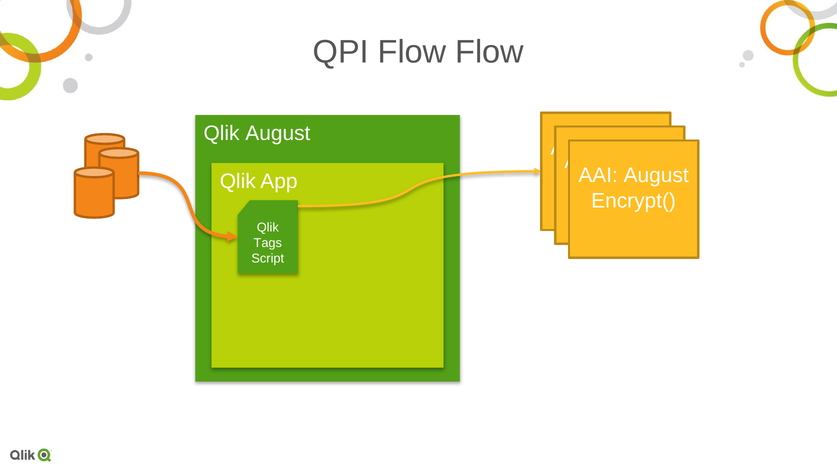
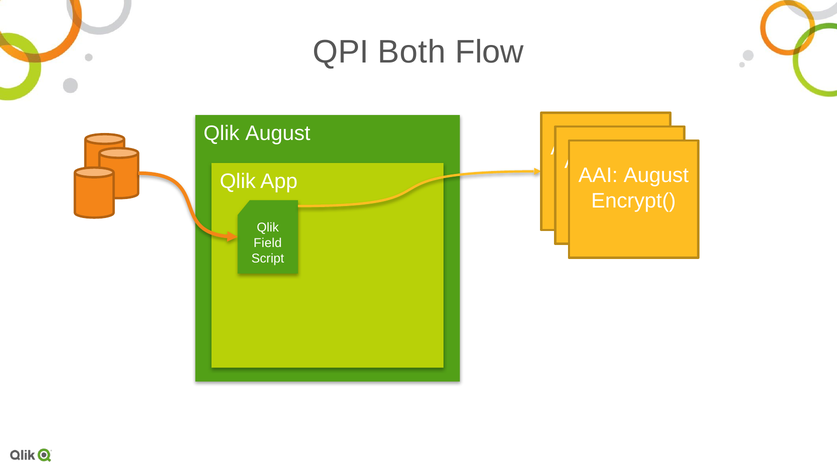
QPI Flow: Flow -> Both
Tags: Tags -> Field
